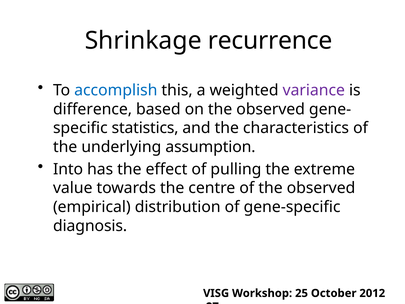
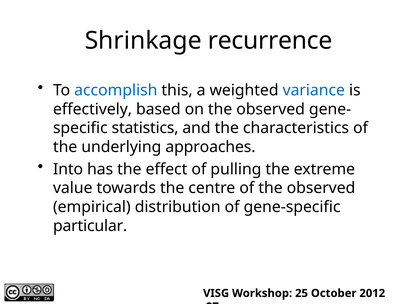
variance colour: purple -> blue
difference: difference -> effectively
assumption: assumption -> approaches
diagnosis: diagnosis -> particular
